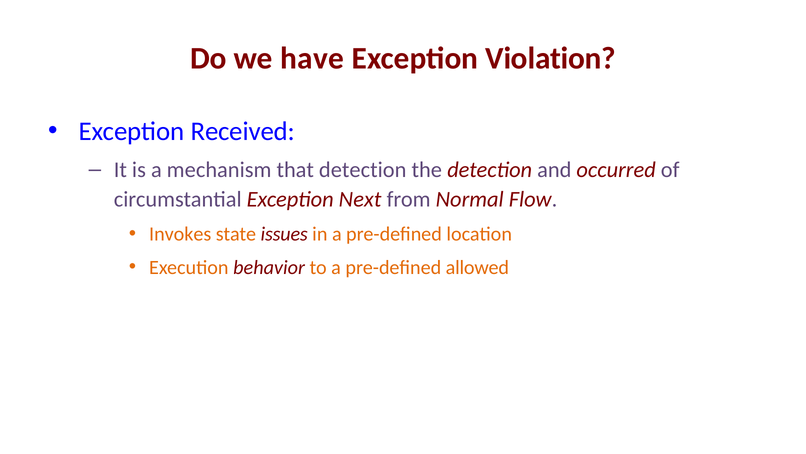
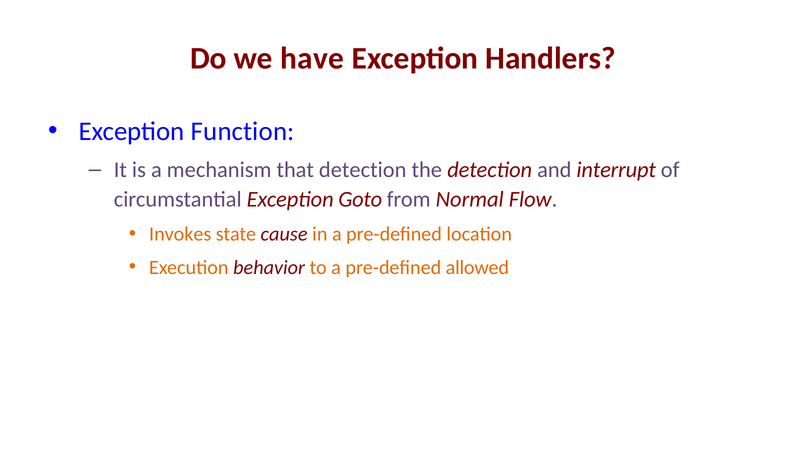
Violation: Violation -> Handlers
Received: Received -> Function
occurred: occurred -> interrupt
Next: Next -> Goto
issues: issues -> cause
